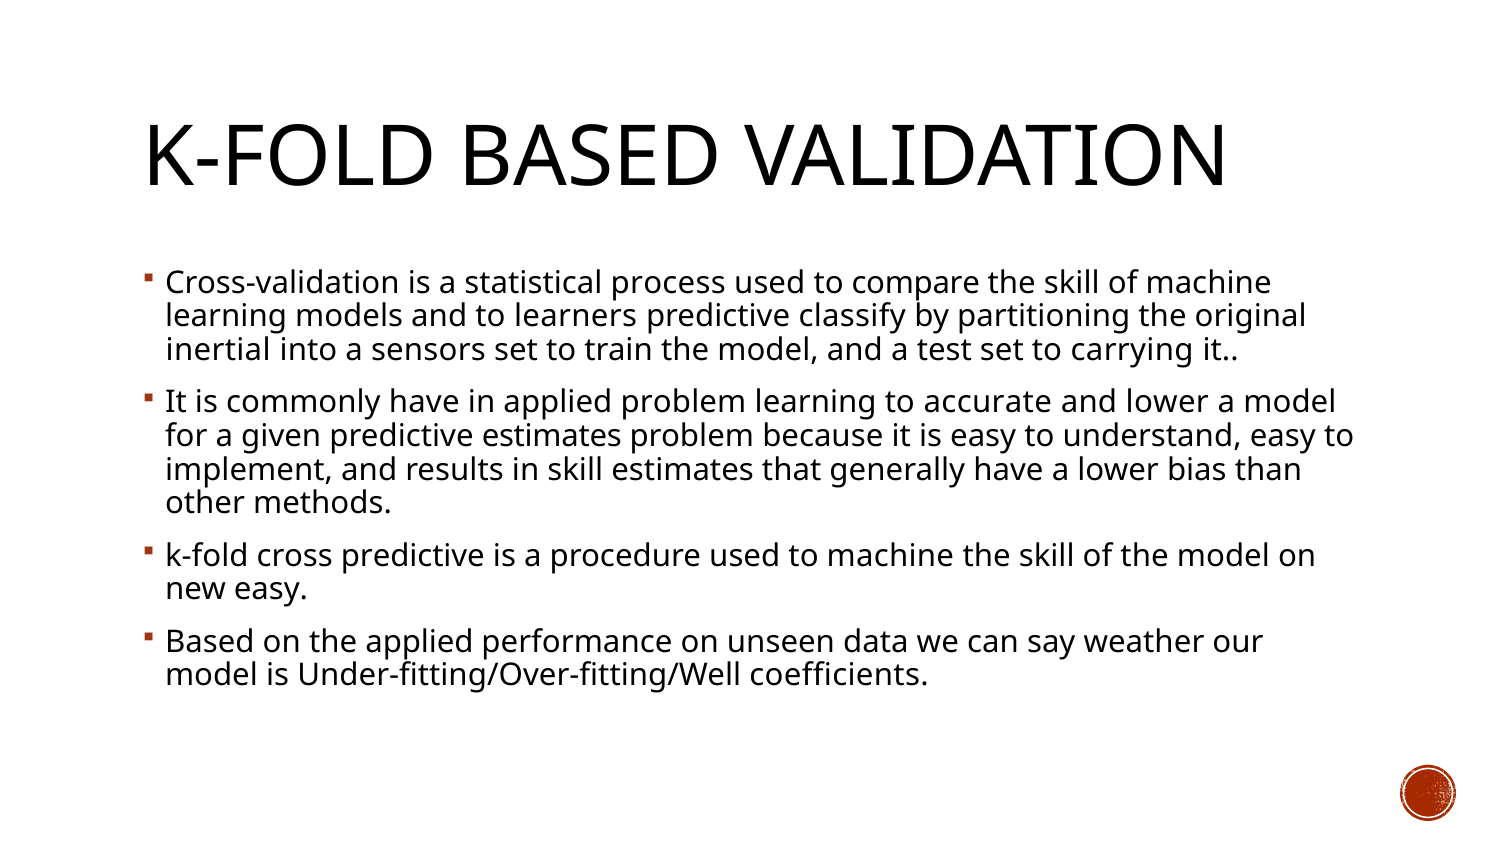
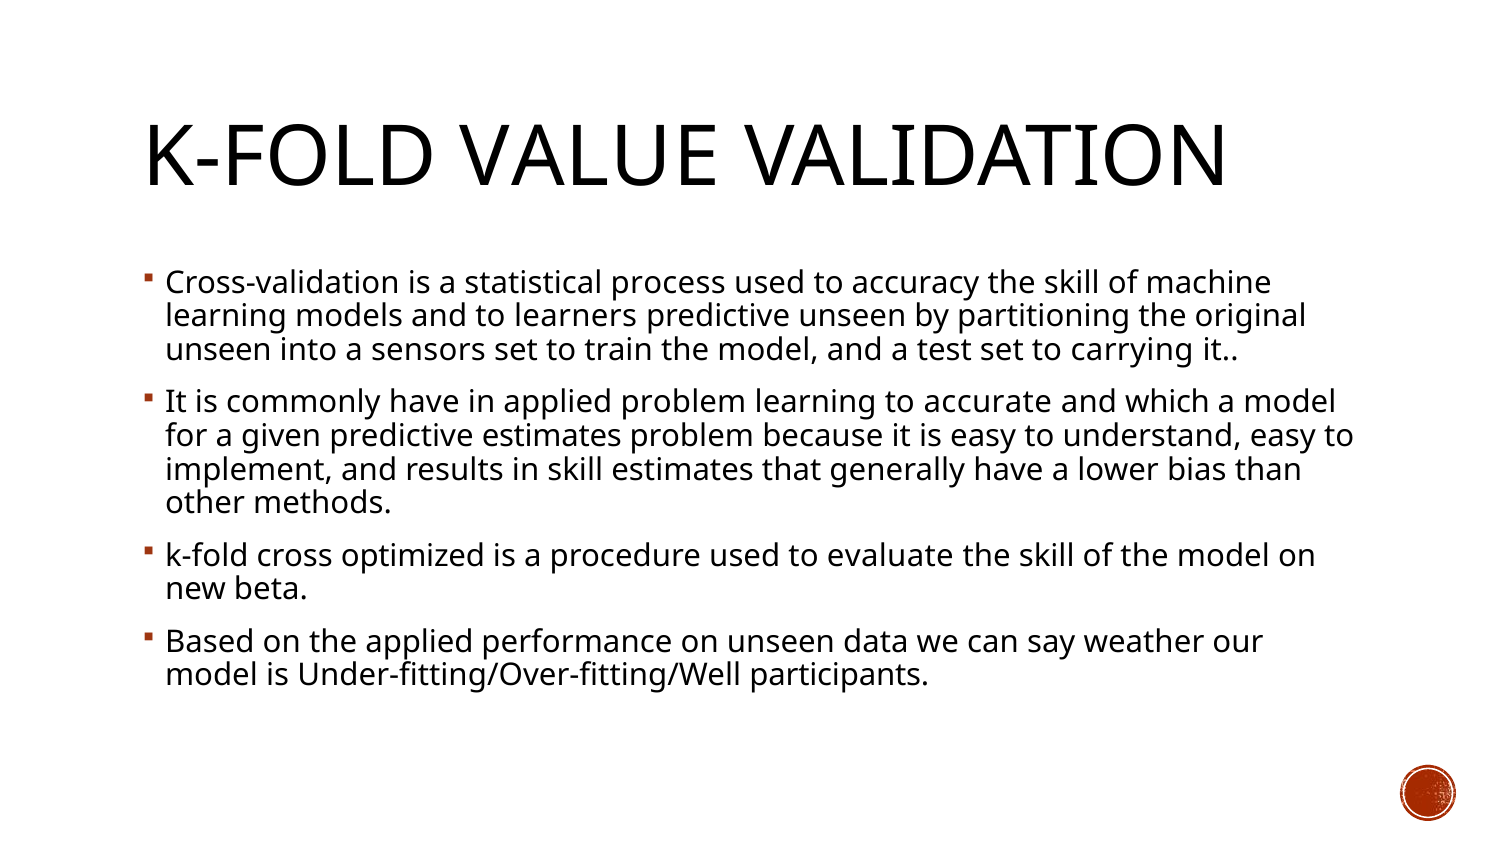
K-FOLD BASED: BASED -> VALUE
compare: compare -> accuracy
predictive classify: classify -> unseen
inertial at (218, 350): inertial -> unseen
and lower: lower -> which
cross predictive: predictive -> optimized
to machine: machine -> evaluate
new easy: easy -> beta
coefficients: coefficients -> participants
